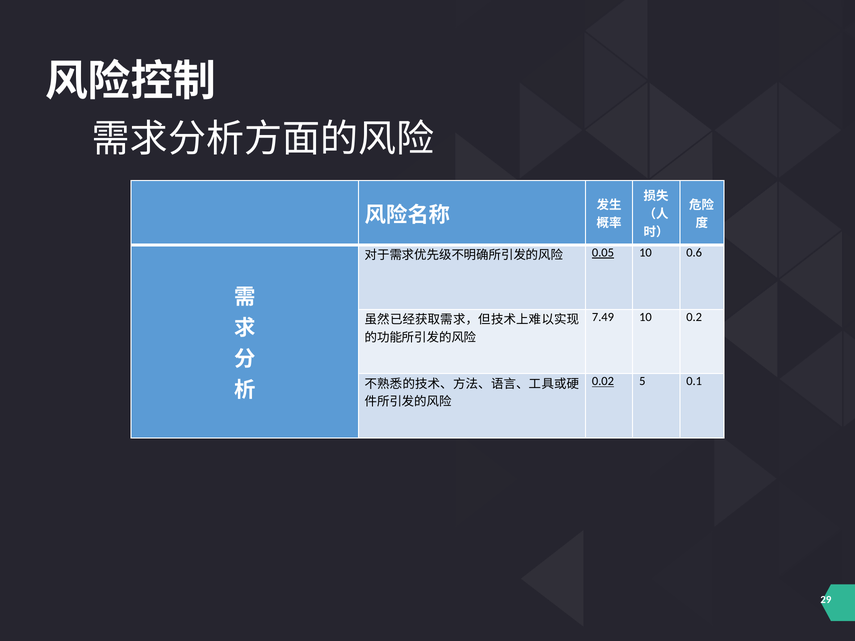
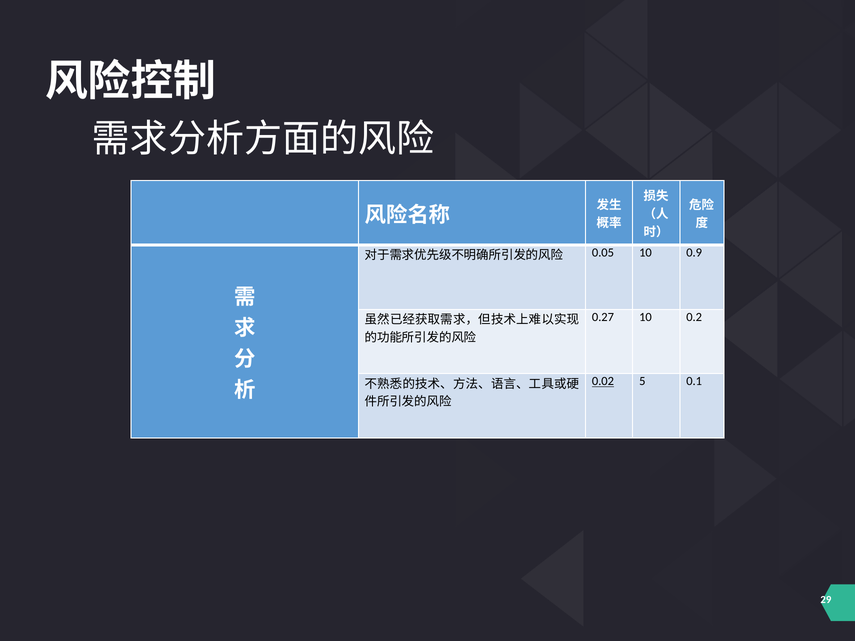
0.05 underline: present -> none
0.6: 0.6 -> 0.9
7.49: 7.49 -> 0.27
